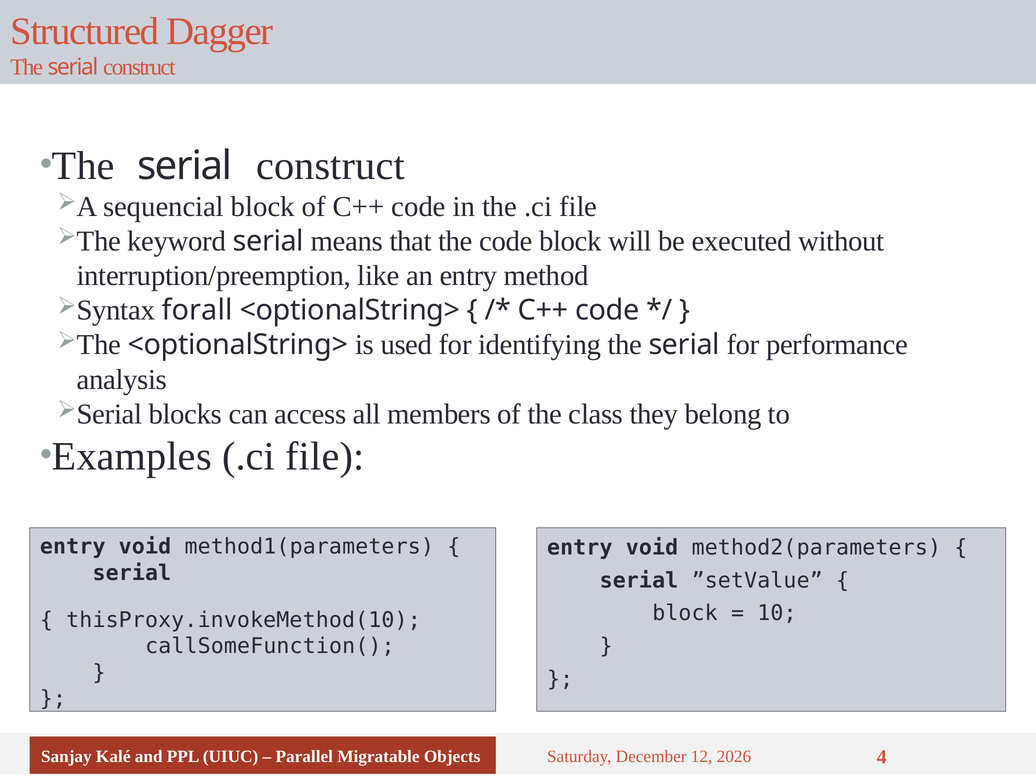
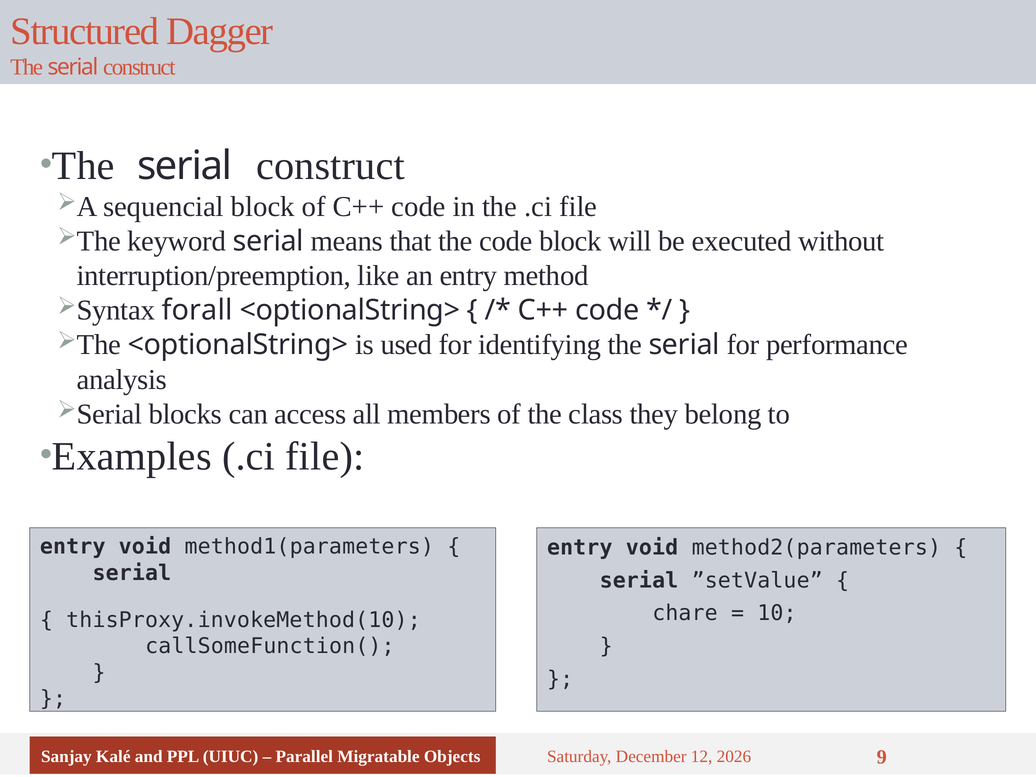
block at (685, 613): block -> chare
4: 4 -> 9
